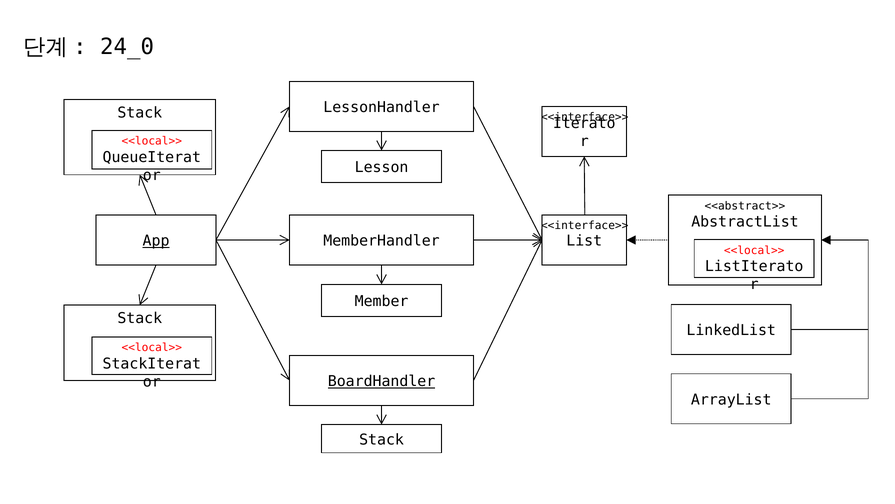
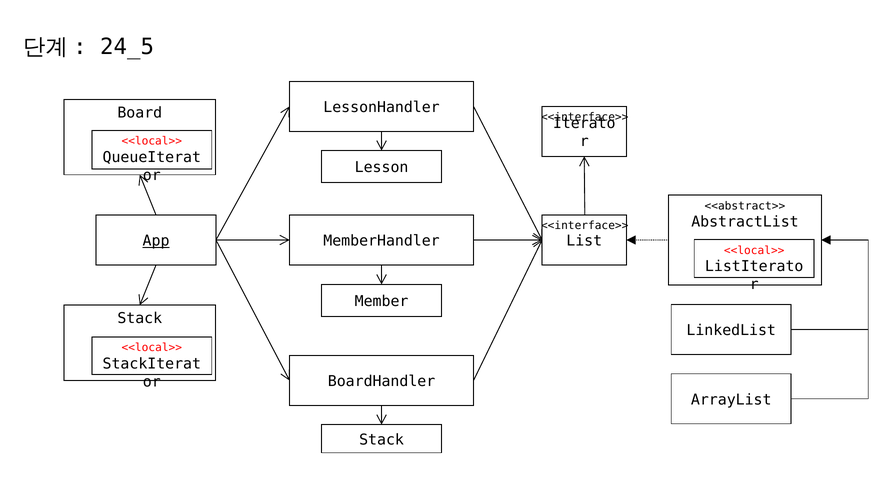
24_0: 24_0 -> 24_5
Stack at (140, 113): Stack -> Board
BoardHandler underline: present -> none
